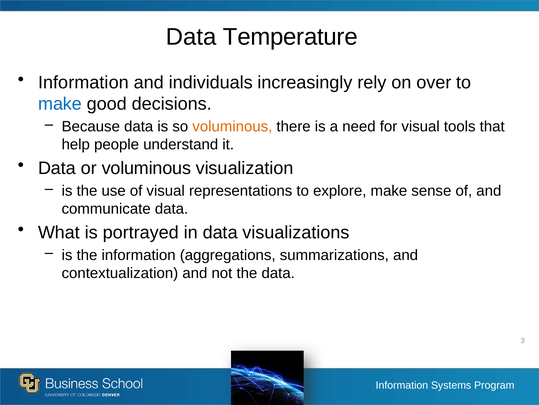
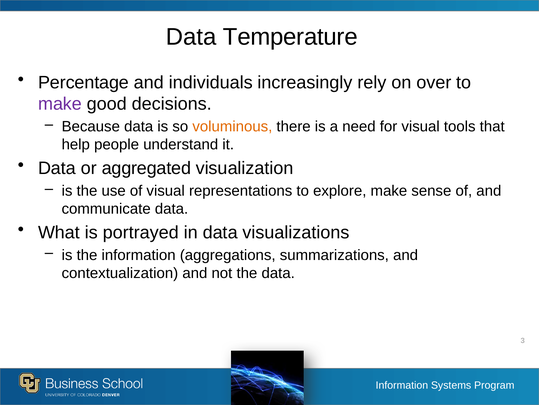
Information at (83, 82): Information -> Percentage
make at (60, 104) colour: blue -> purple
or voluminous: voluminous -> aggregated
